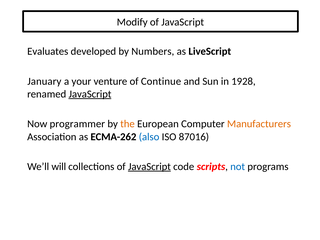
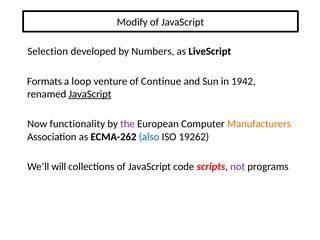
Evaluates: Evaluates -> Selection
January: January -> Formats
your: your -> loop
1928: 1928 -> 1942
programmer: programmer -> functionality
the colour: orange -> purple
87016: 87016 -> 19262
JavaScript at (149, 167) underline: present -> none
not colour: blue -> purple
